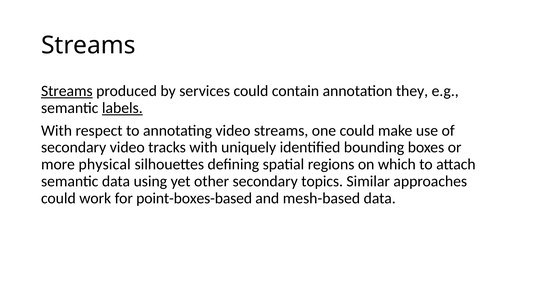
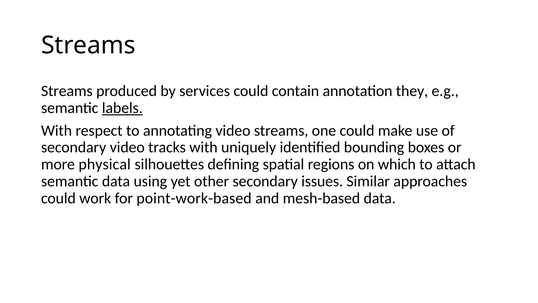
Streams at (67, 91) underline: present -> none
topics: topics -> issues
point-boxes-based: point-boxes-based -> point-work-based
